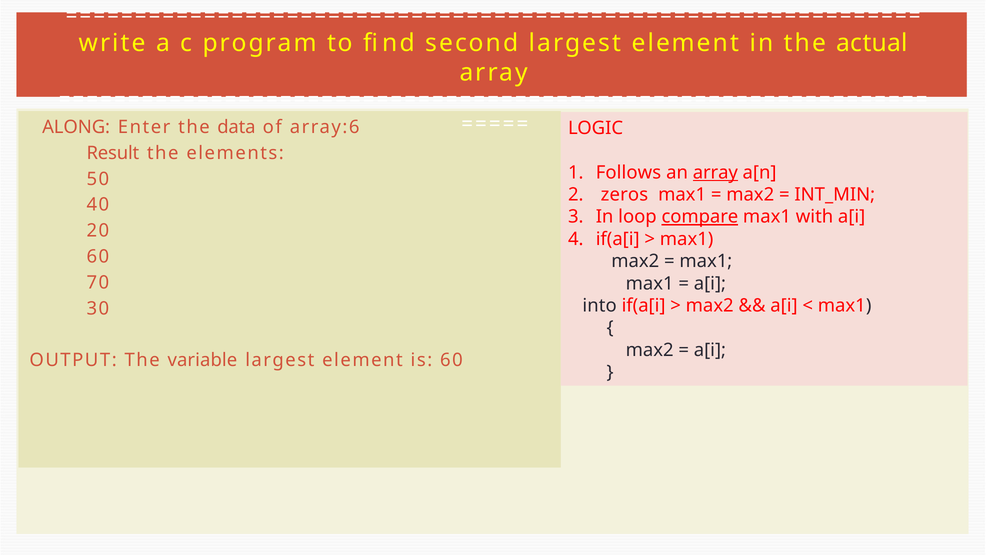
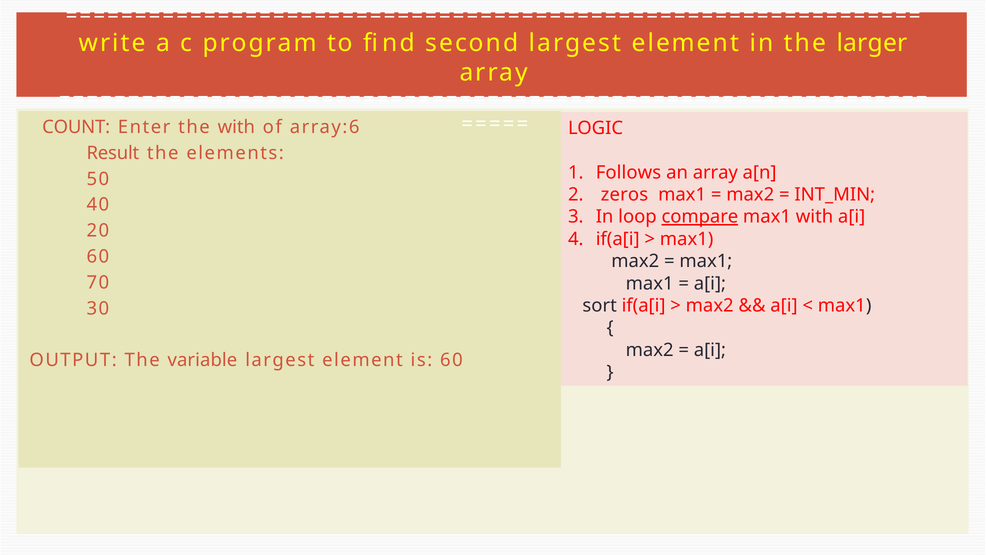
actual: actual -> larger
ALONG: ALONG -> COUNT
the data: data -> with
array at (715, 172) underline: present -> none
into: into -> sort
